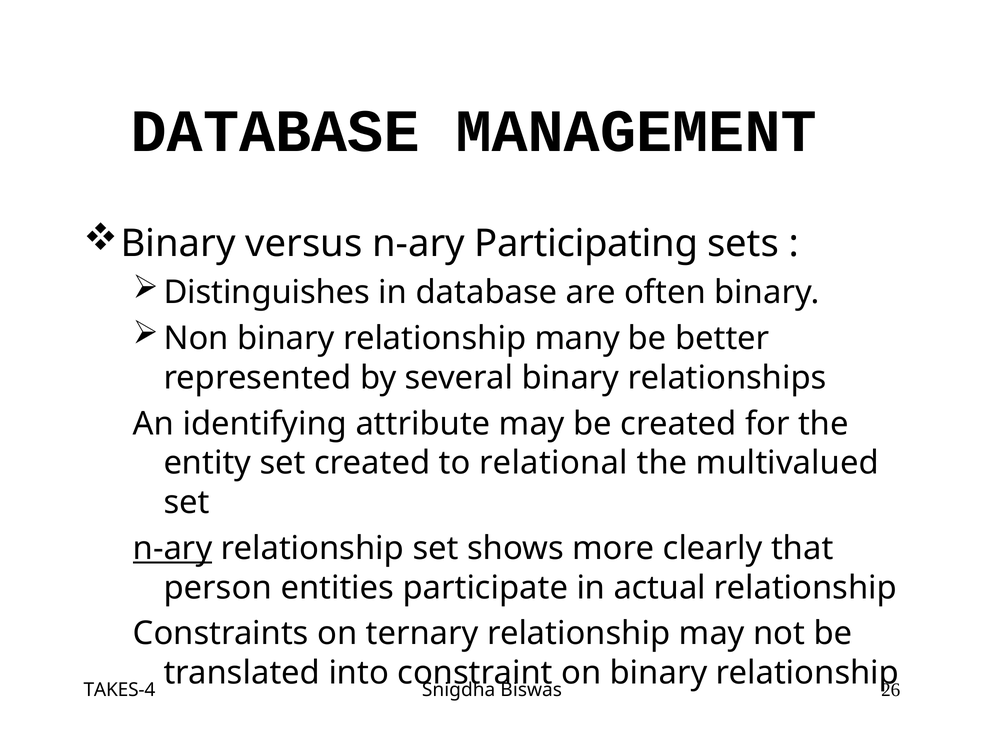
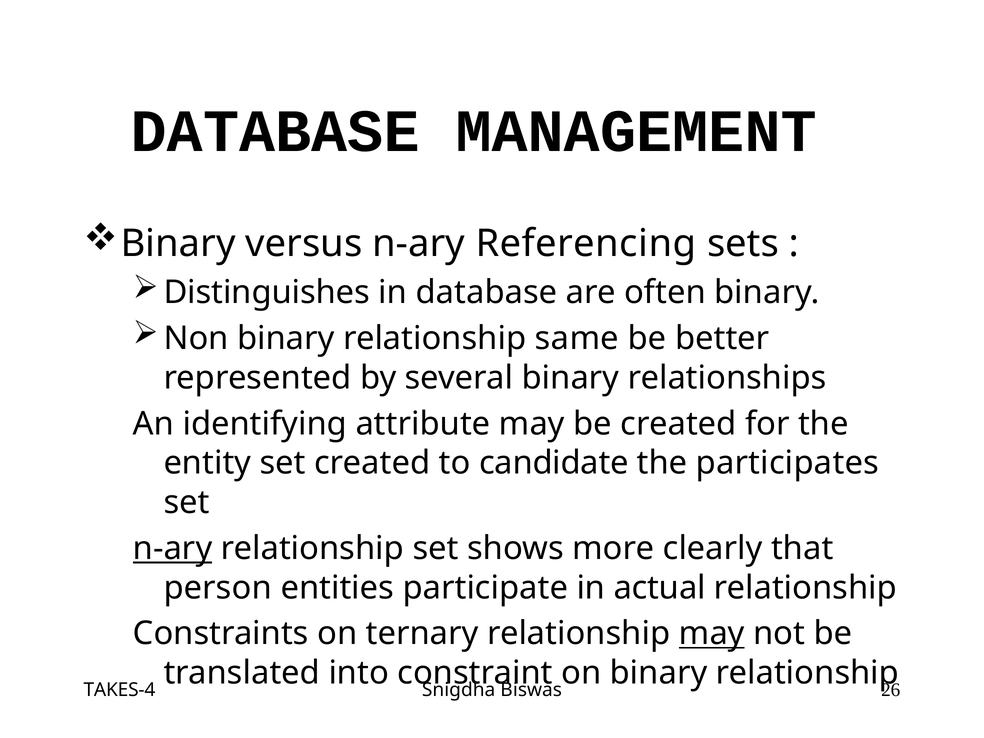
Participating: Participating -> Referencing
many: many -> same
relational: relational -> candidate
multivalued: multivalued -> participates
may at (712, 634) underline: none -> present
